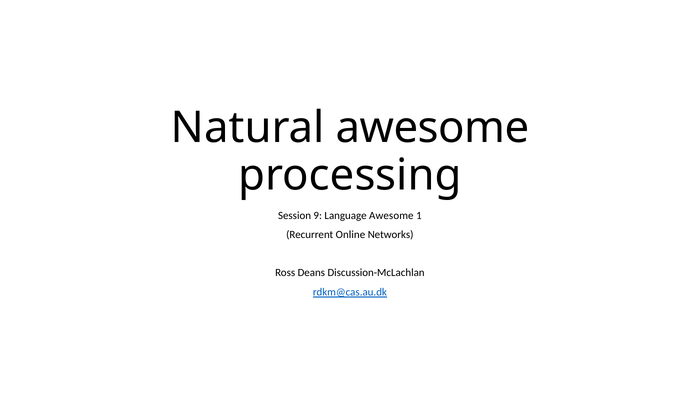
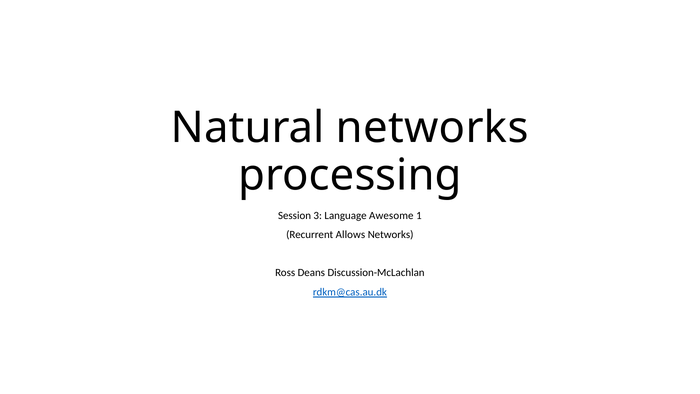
Natural awesome: awesome -> networks
9: 9 -> 3
Online: Online -> Allows
